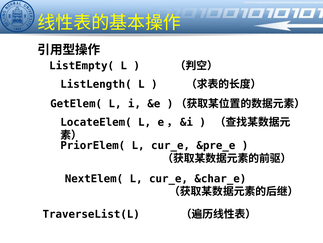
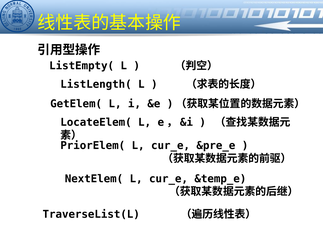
&char_e: &char_e -> &temp_e
